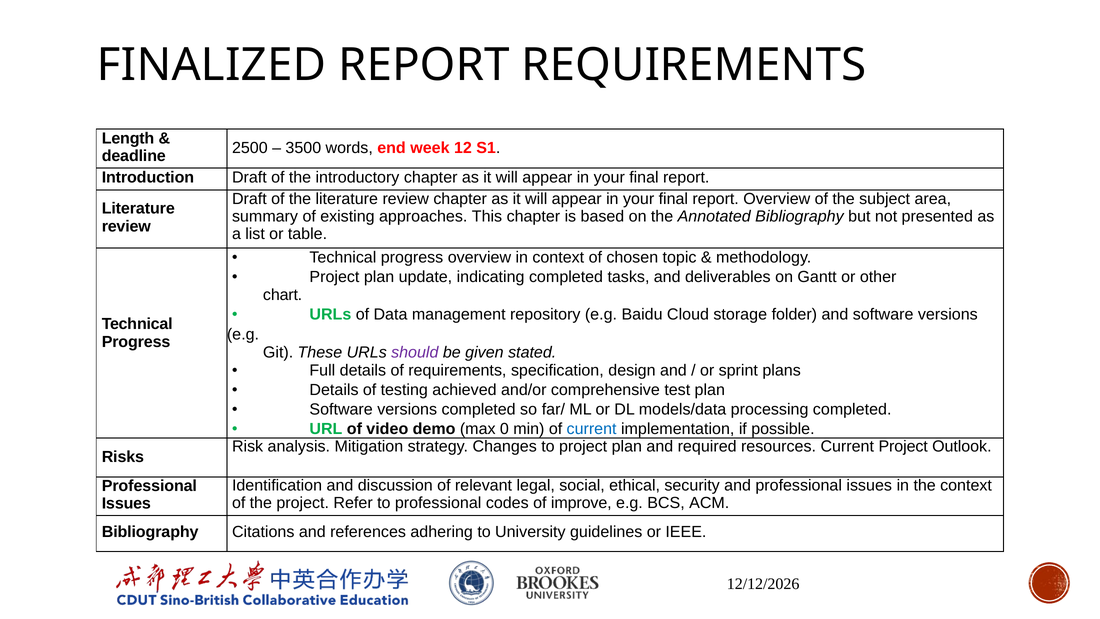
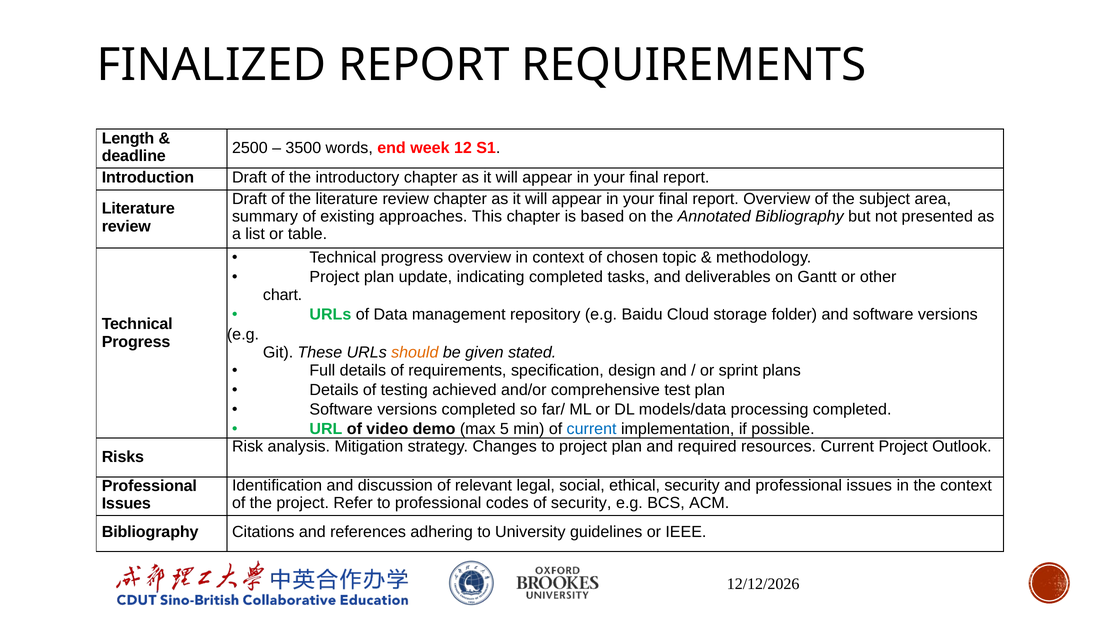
should colour: purple -> orange
0: 0 -> 5
of improve: improve -> security
